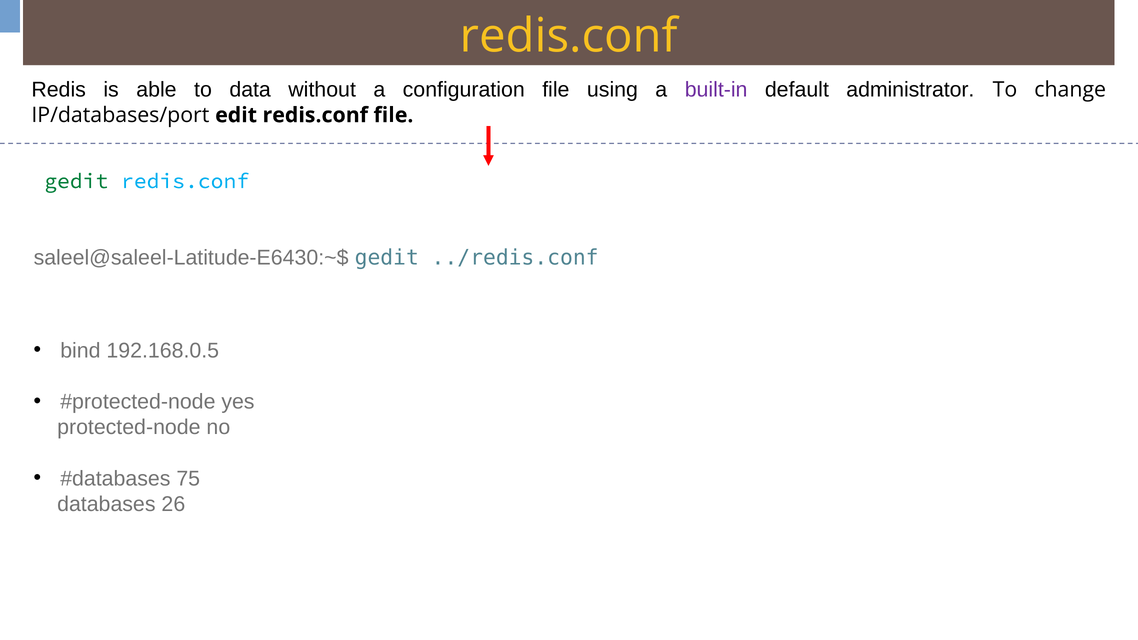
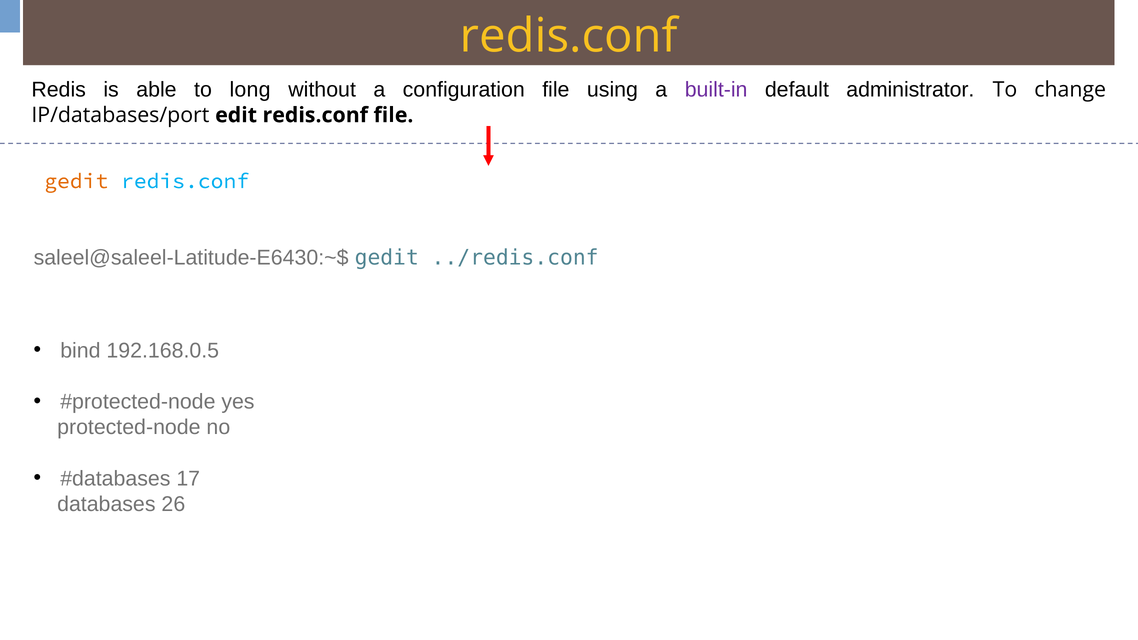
data: data -> long
gedit at (76, 181) colour: green -> orange
75: 75 -> 17
